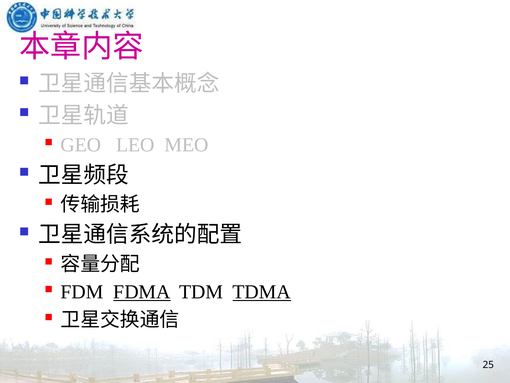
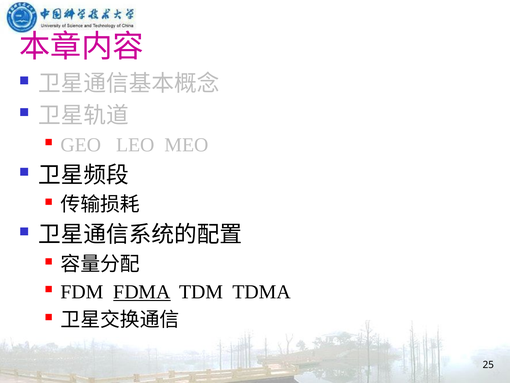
TDMA underline: present -> none
